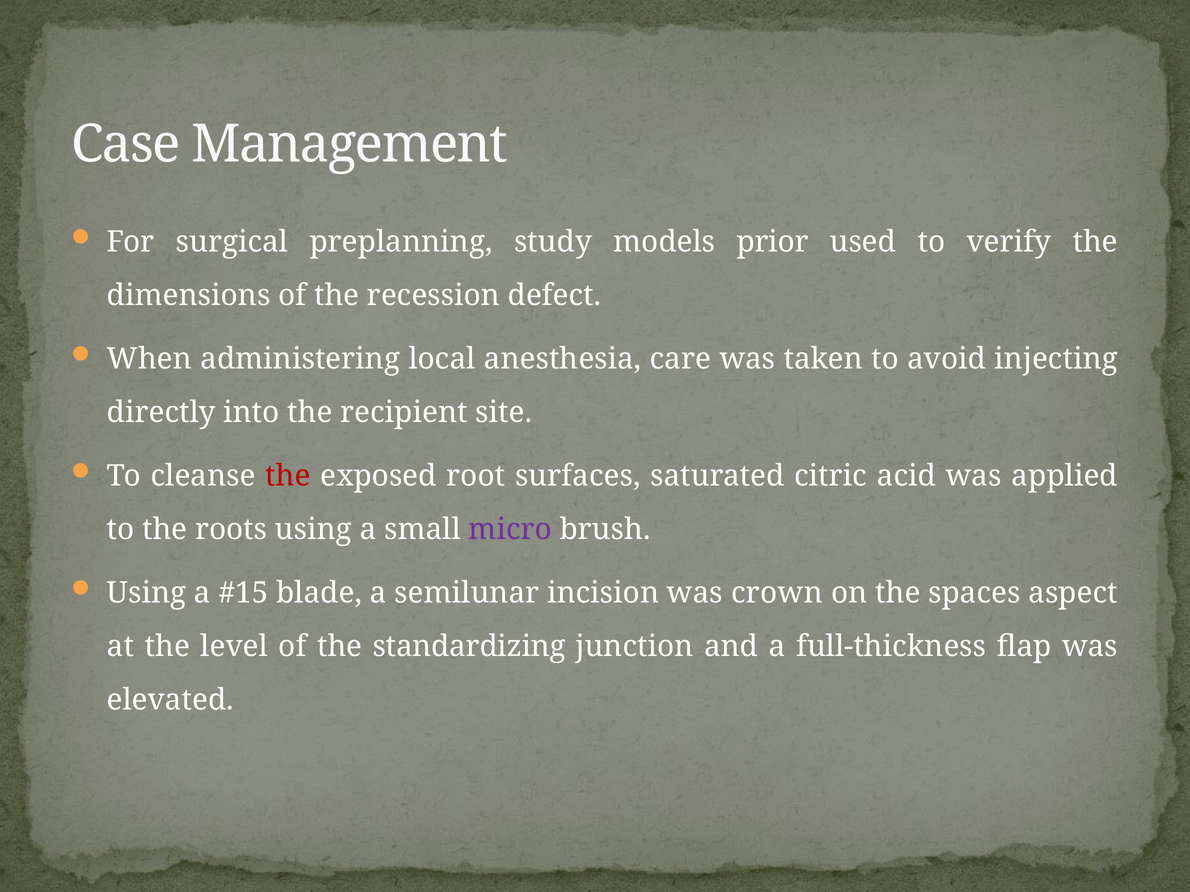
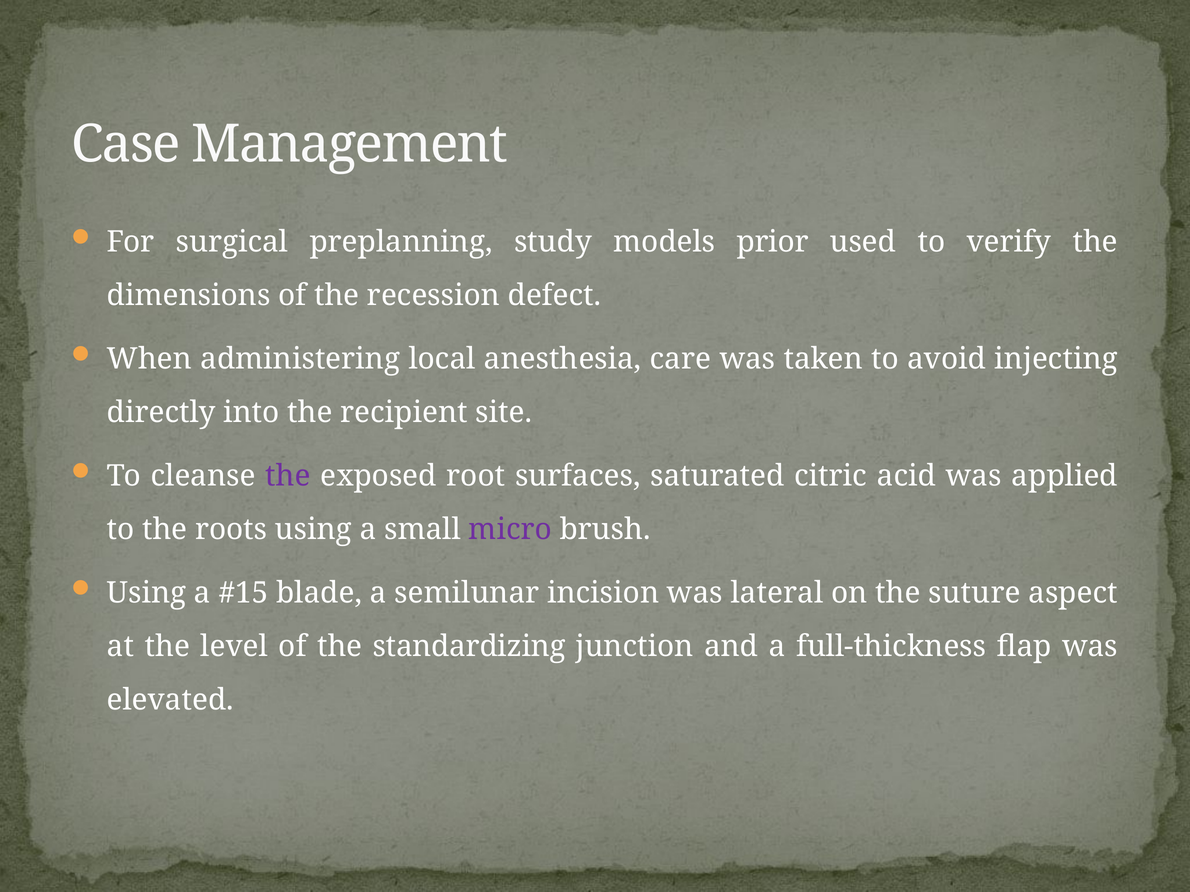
the at (288, 476) colour: red -> purple
crown: crown -> lateral
spaces: spaces -> suture
